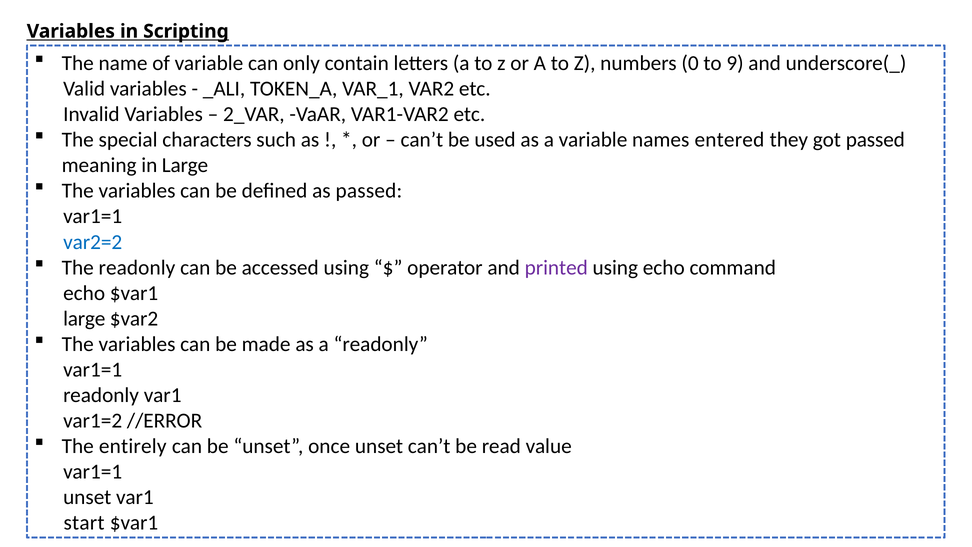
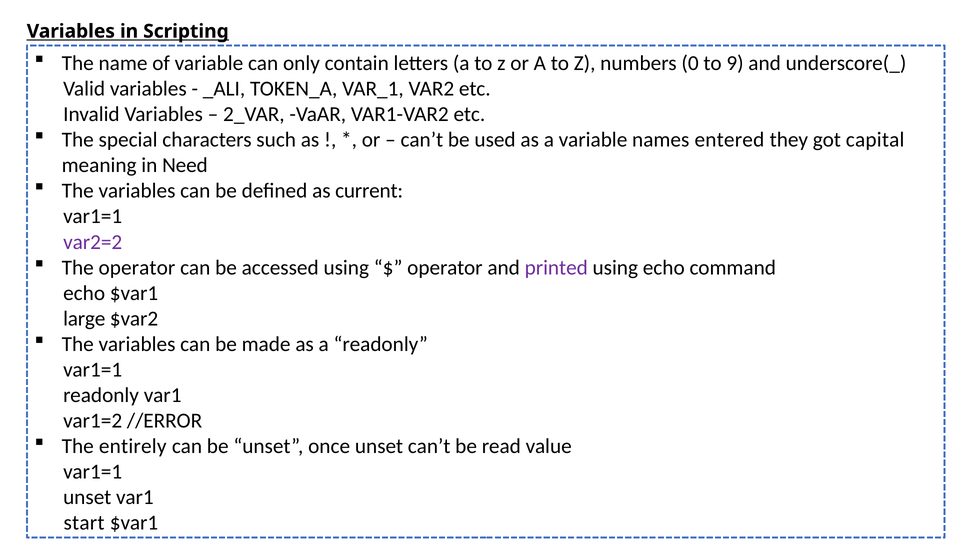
got passed: passed -> capital
in Large: Large -> Need
as passed: passed -> current
var2=2 colour: blue -> purple
The readonly: readonly -> operator
